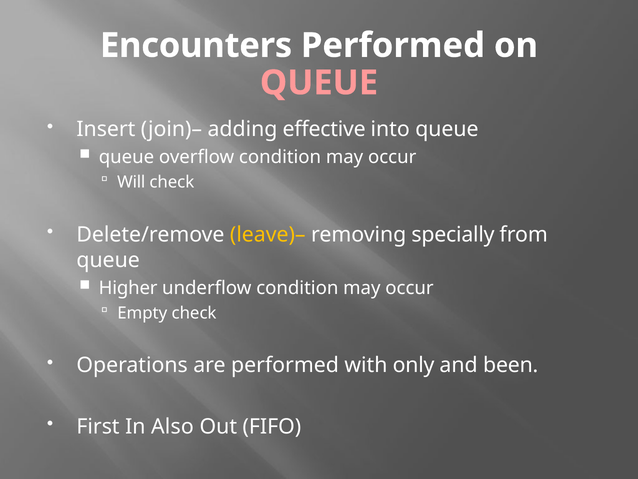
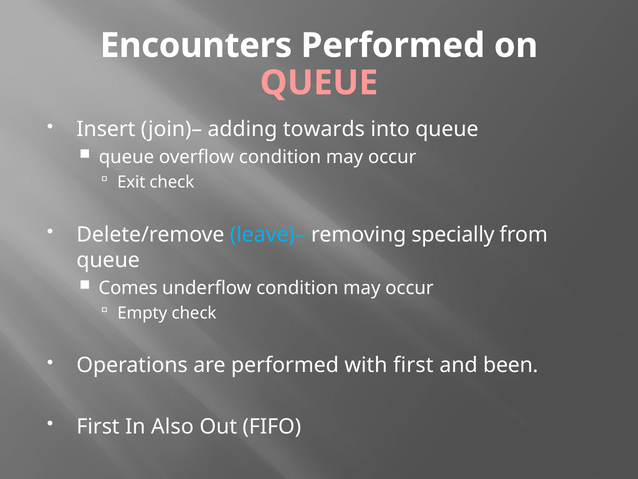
effective: effective -> towards
Will: Will -> Exit
leave)– colour: yellow -> light blue
Higher: Higher -> Comes
with only: only -> first
